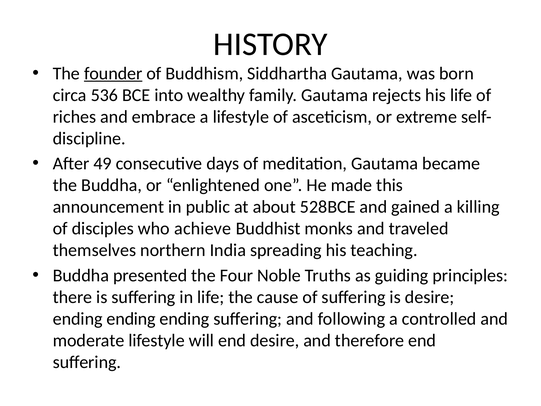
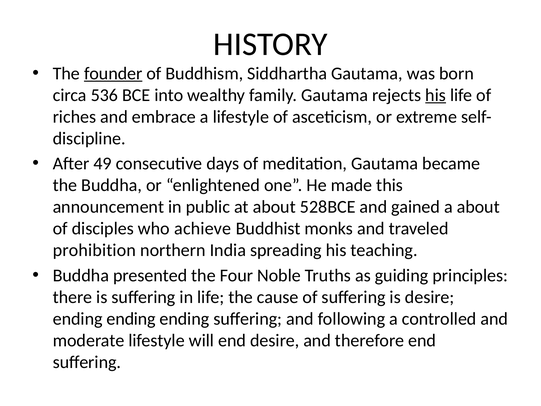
his at (436, 95) underline: none -> present
a killing: killing -> about
themselves: themselves -> prohibition
